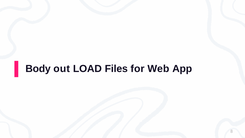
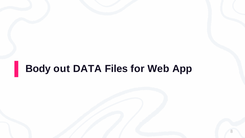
LOAD: LOAD -> DATA
